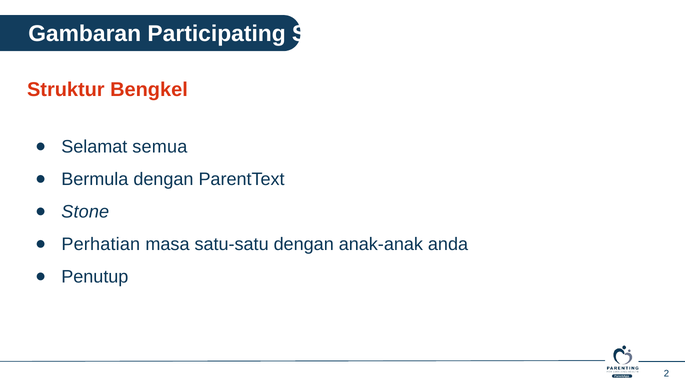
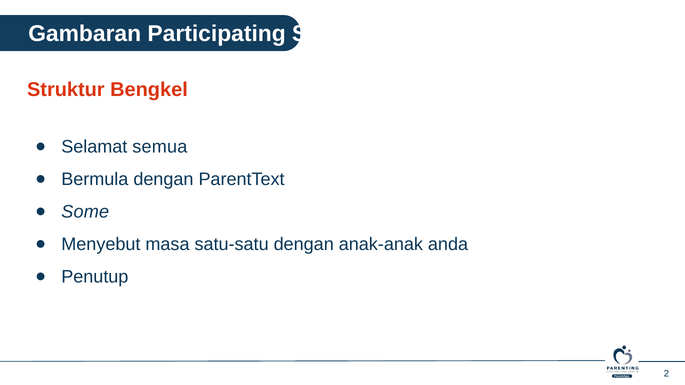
Stone: Stone -> Some
Perhatian: Perhatian -> Menyebut
